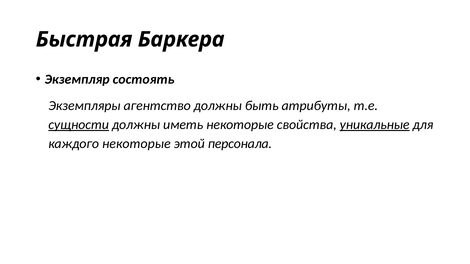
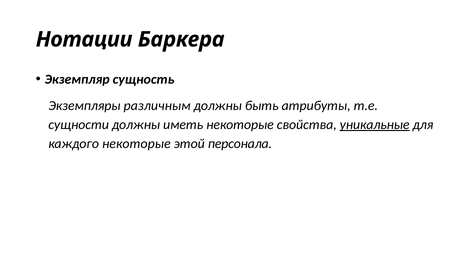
Быстрая: Быстрая -> Нотации
состоять: состоять -> сущность
агентство: агентство -> различным
сущности underline: present -> none
